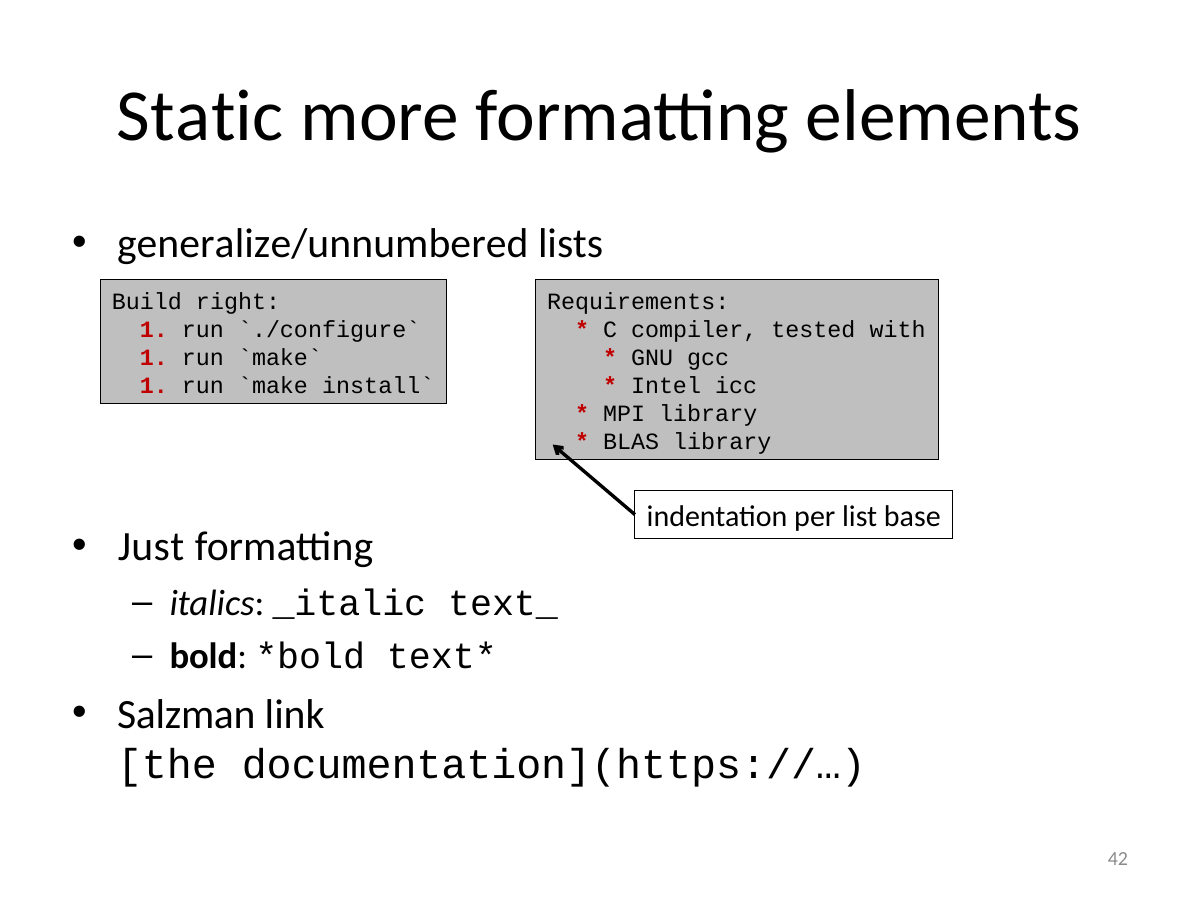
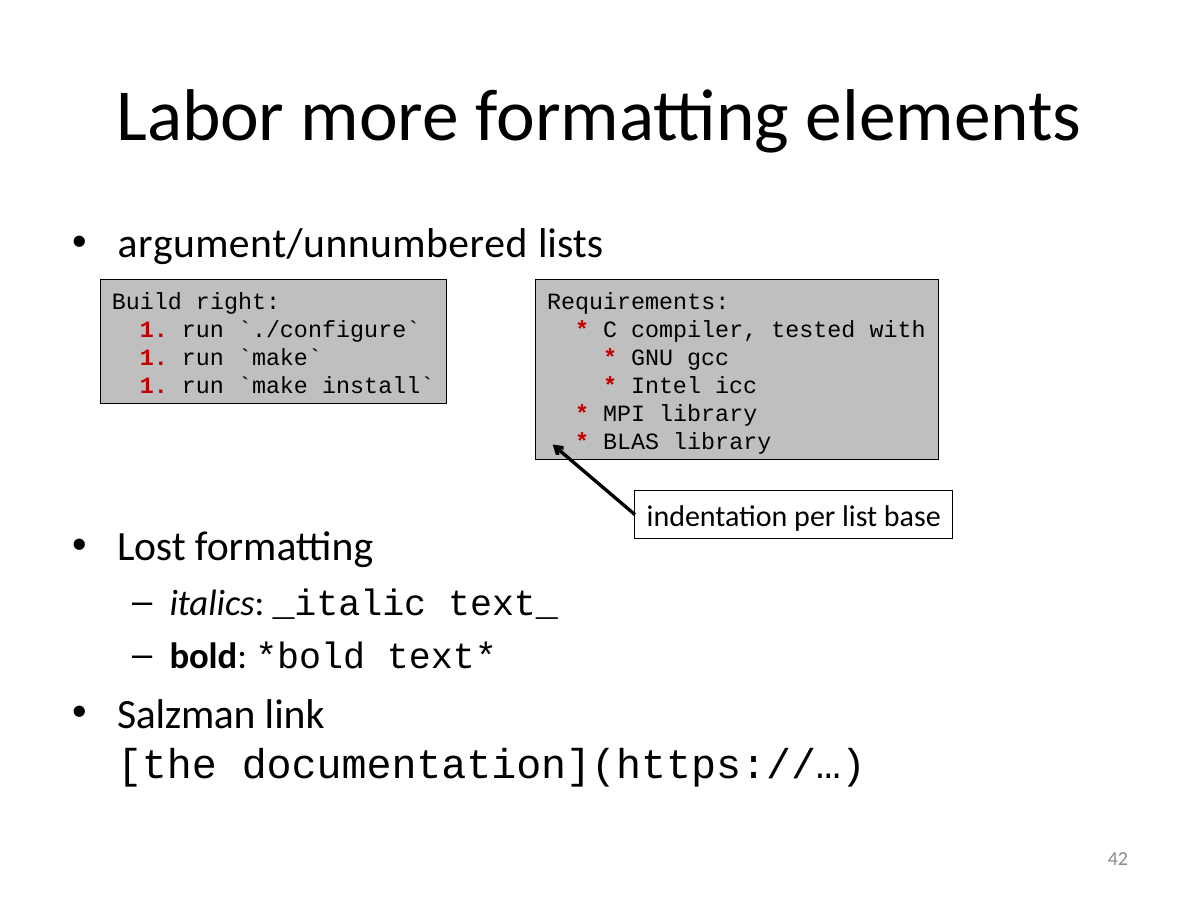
Static: Static -> Labor
generalize/unnumbered: generalize/unnumbered -> argument/unnumbered
Just: Just -> Lost
